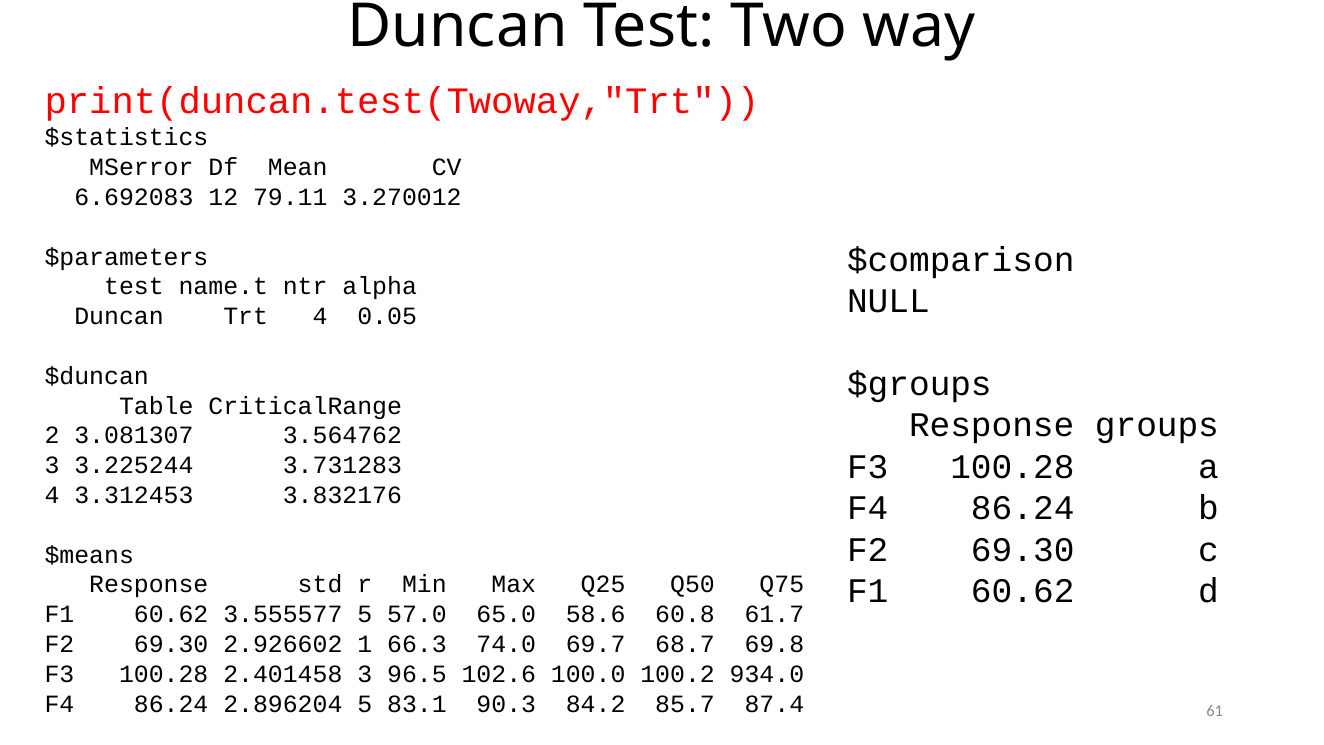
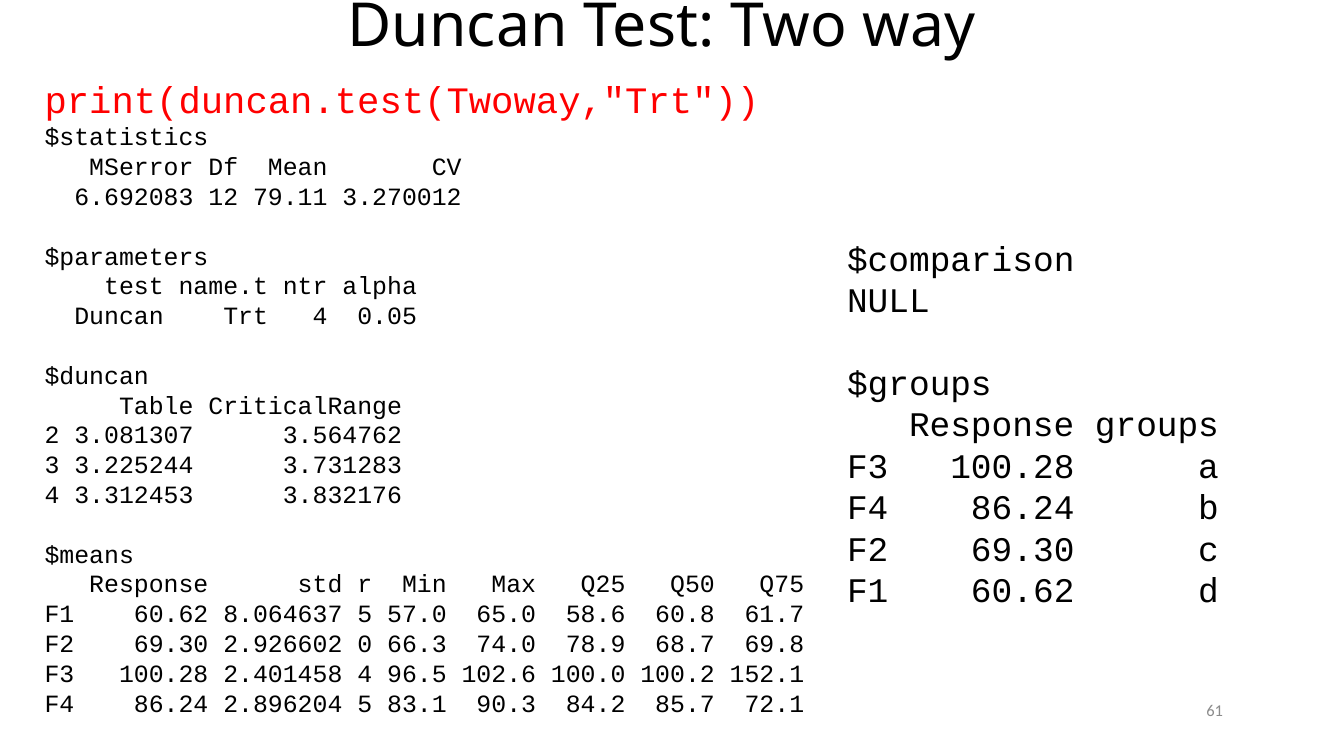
3.555577: 3.555577 -> 8.064637
1: 1 -> 0
69.7: 69.7 -> 78.9
2.401458 3: 3 -> 4
934.0: 934.0 -> 152.1
87.4: 87.4 -> 72.1
